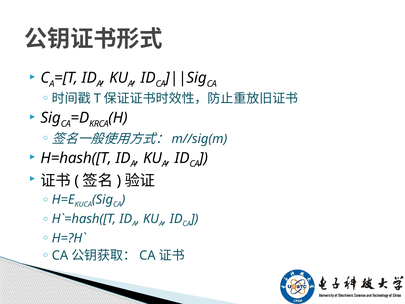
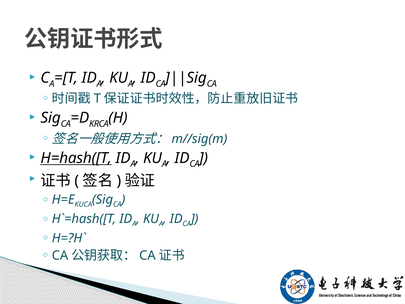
H=hash([T underline: none -> present
